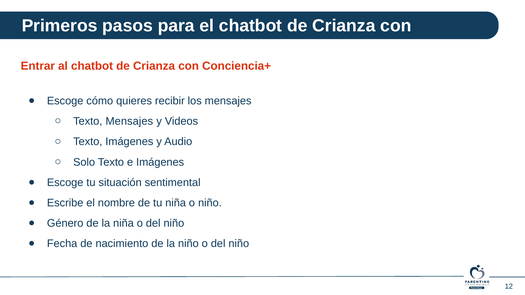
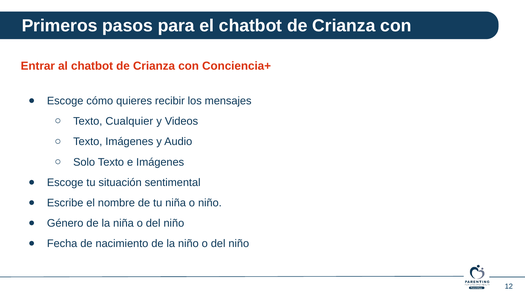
Texto Mensajes: Mensajes -> Cualquier
